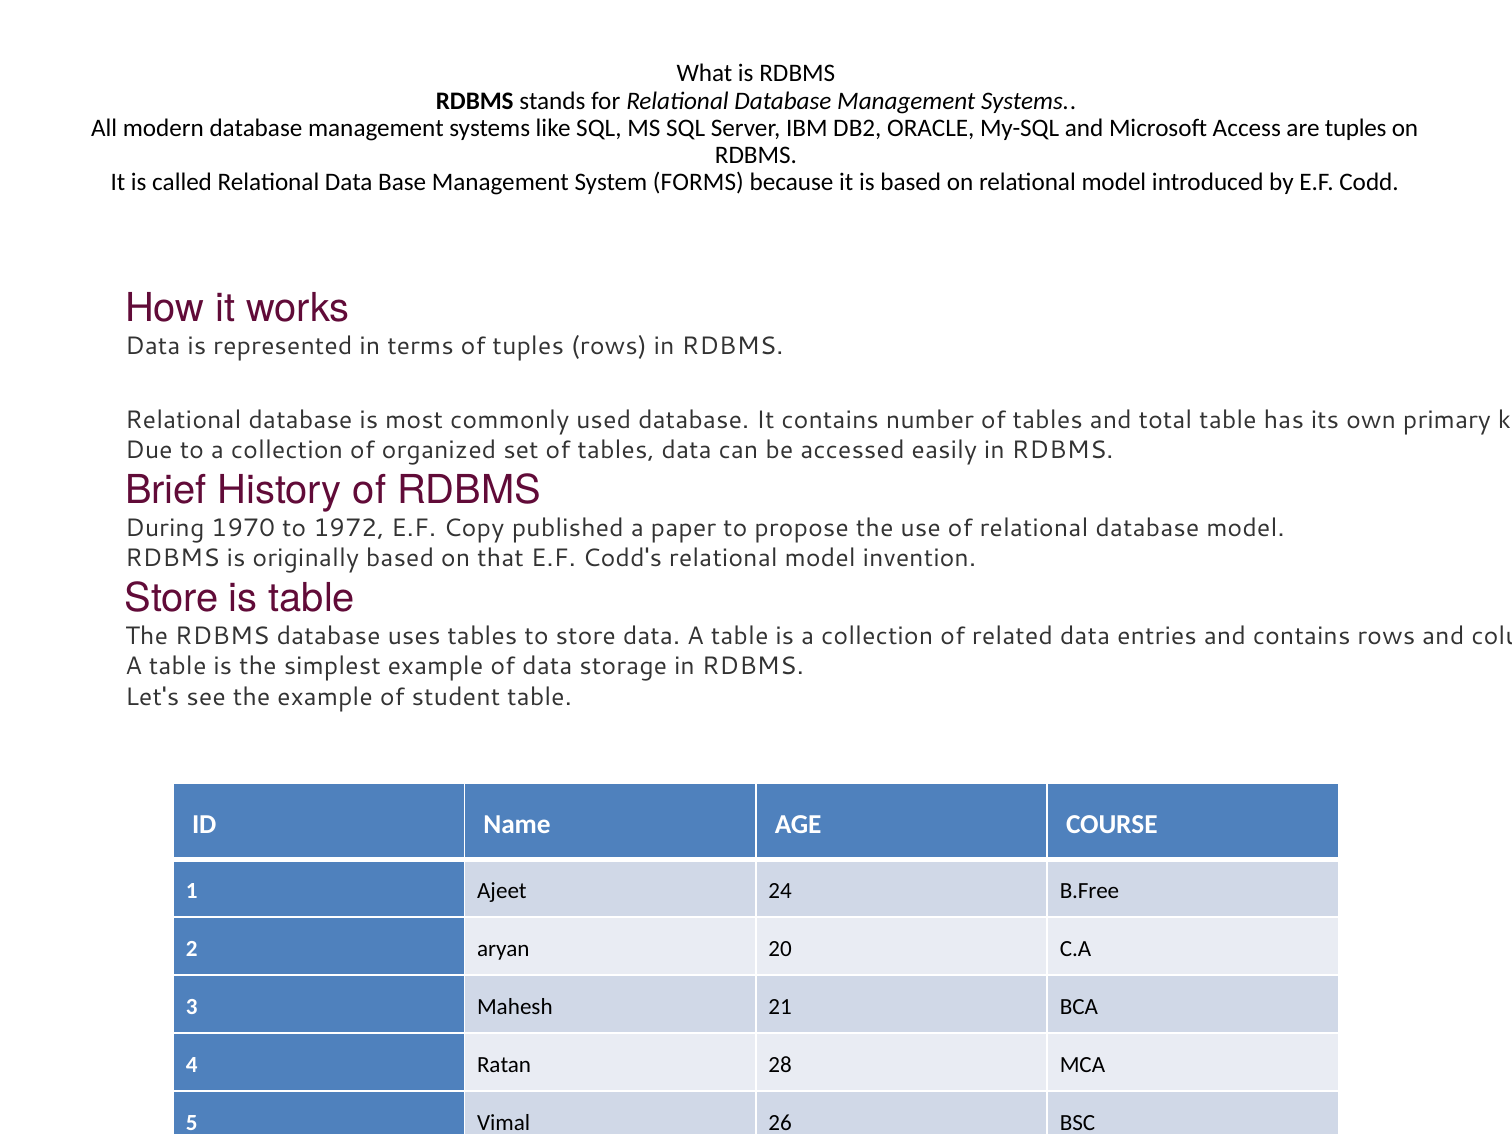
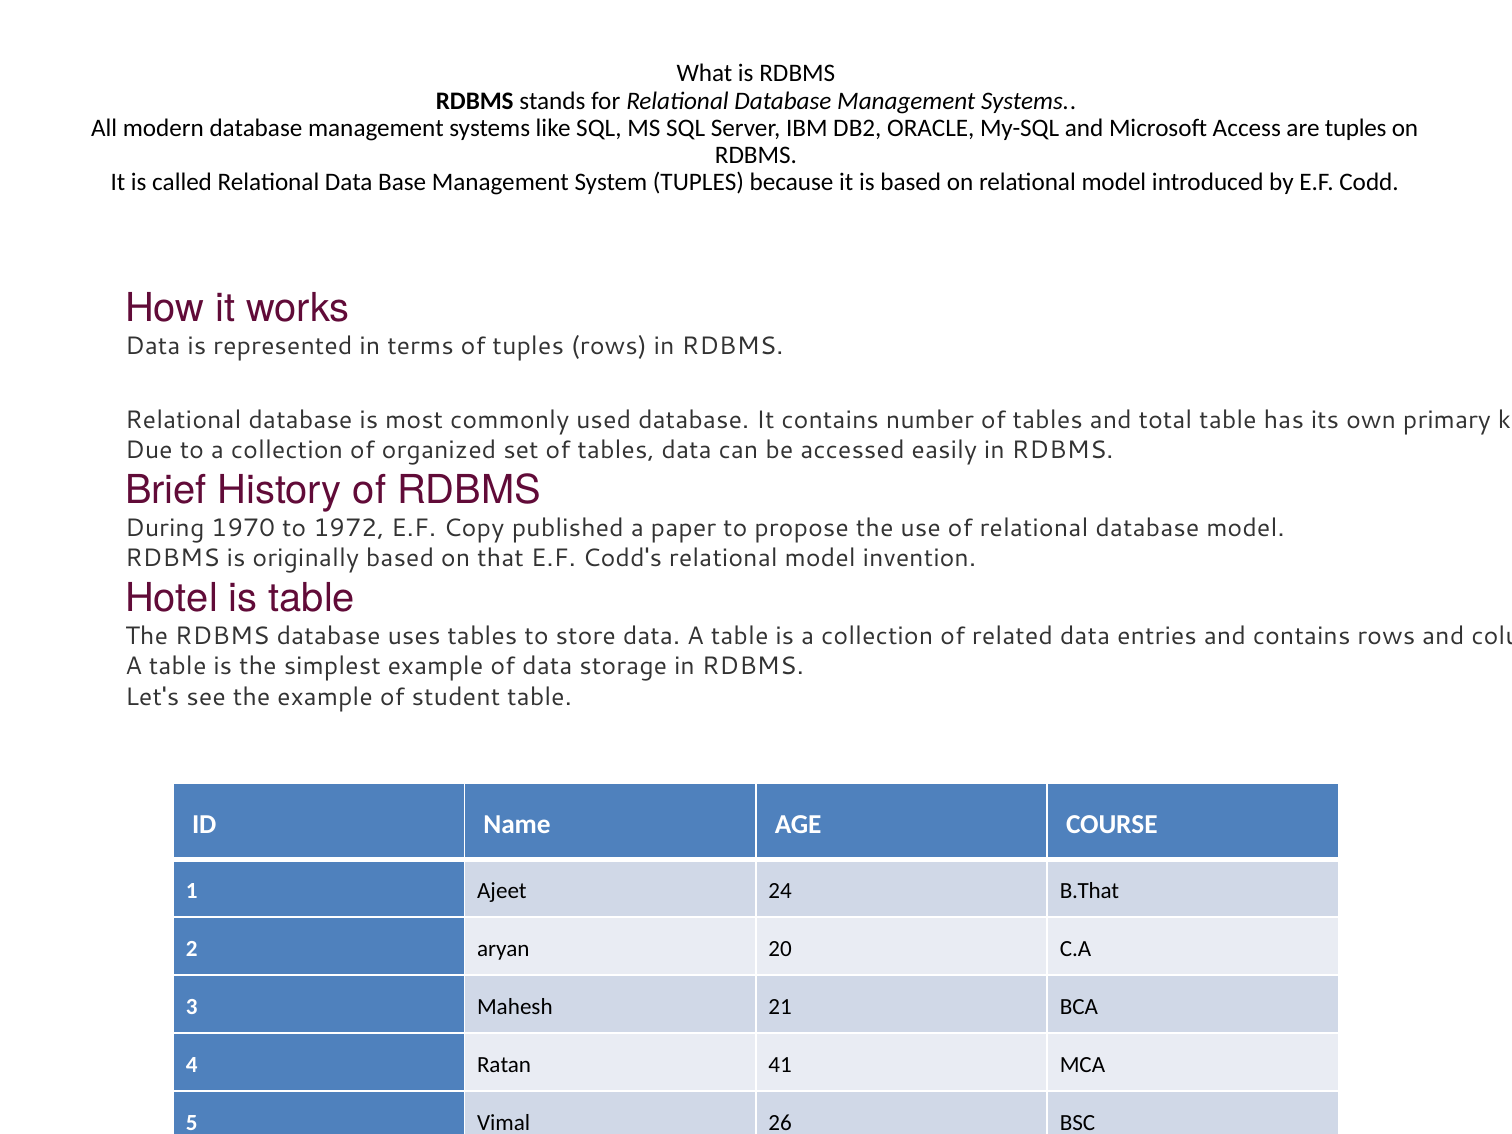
System FORMS: FORMS -> TUPLES
Store at (172, 598): Store -> Hotel
B.Free: B.Free -> B.That
28: 28 -> 41
